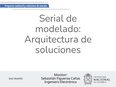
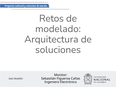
Serial: Serial -> Retos
